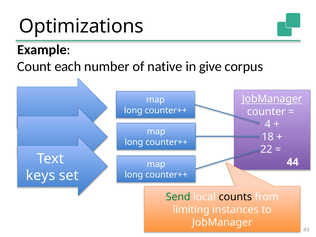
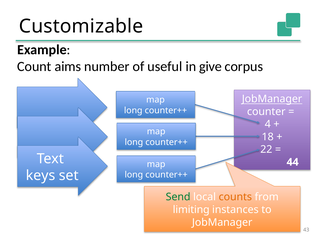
Optimizations: Optimizations -> Customizable
each: each -> aims
native: native -> useful
counts colour: black -> orange
